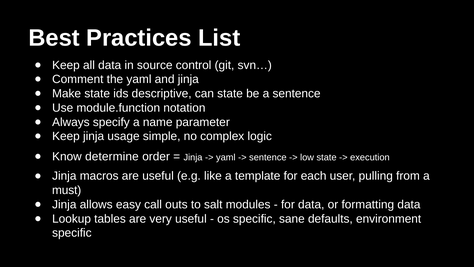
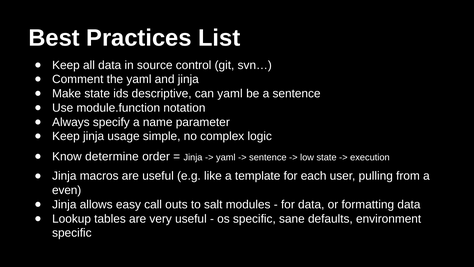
can state: state -> yaml
must: must -> even
